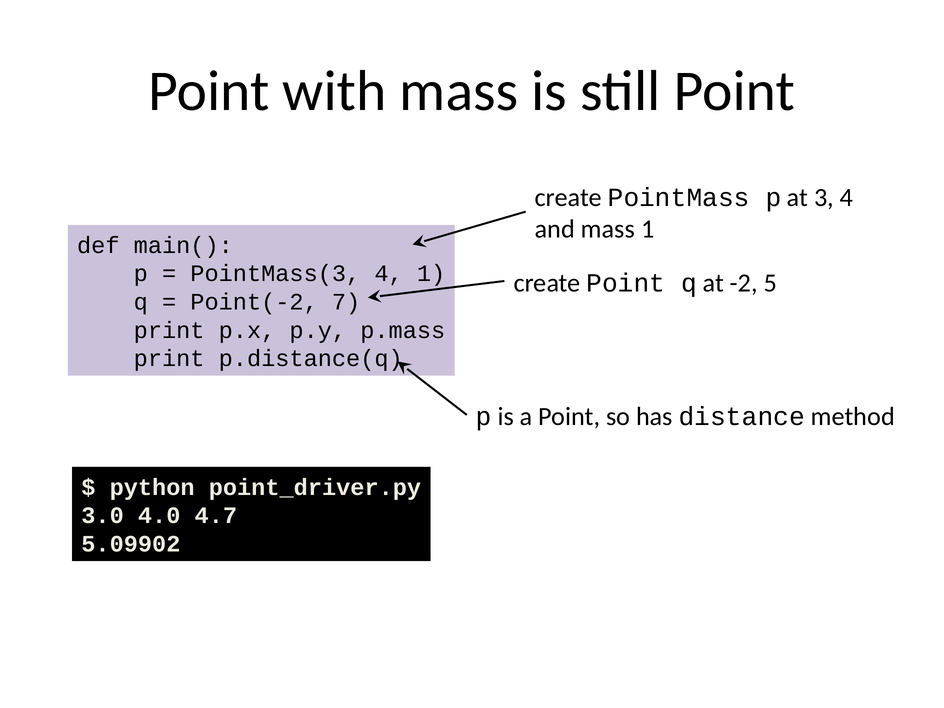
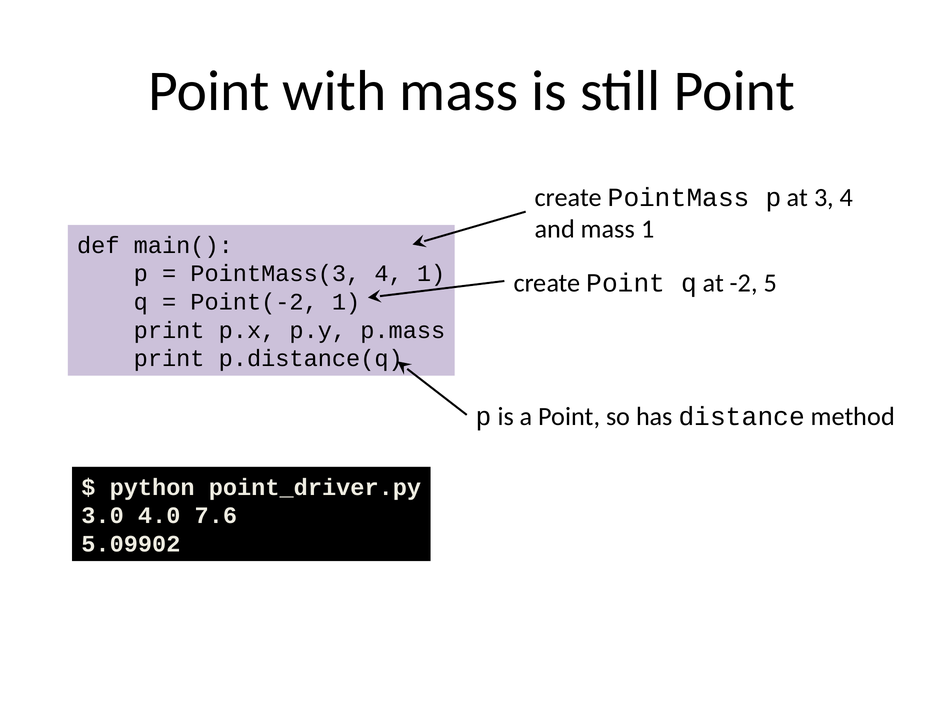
Point(-2 7: 7 -> 1
4.7: 4.7 -> 7.6
